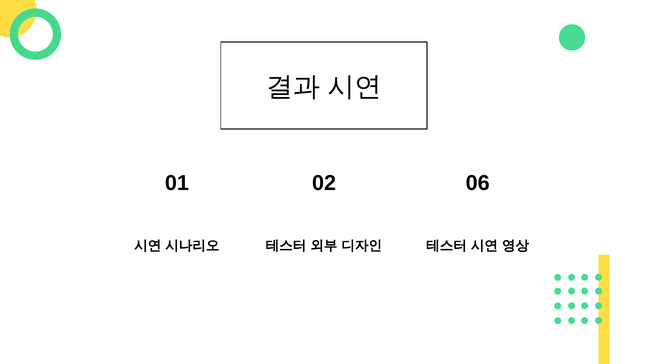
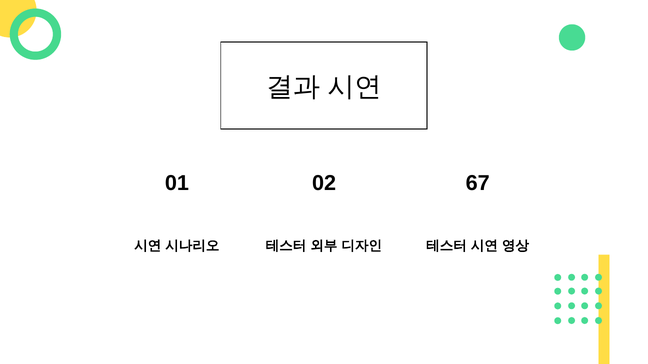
06: 06 -> 67
